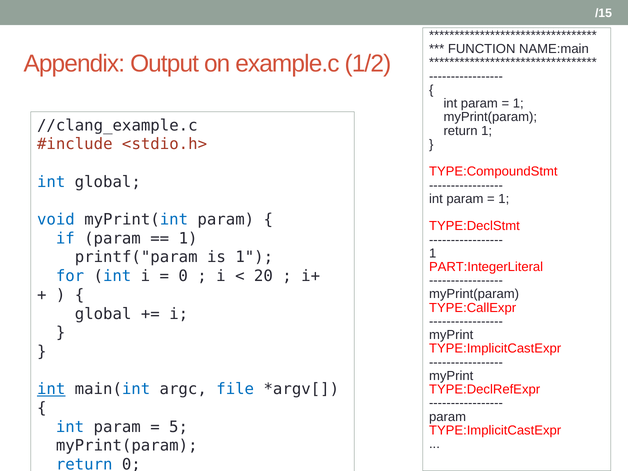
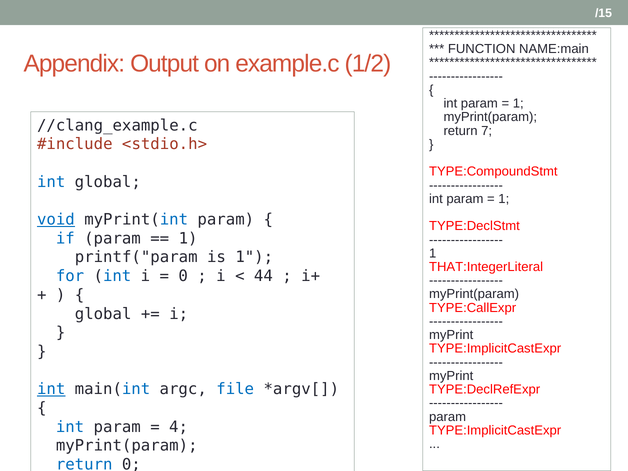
return 1: 1 -> 7
void underline: none -> present
PART:IntegerLiteral: PART:IntegerLiteral -> THAT:IntegerLiteral
20: 20 -> 44
5: 5 -> 4
